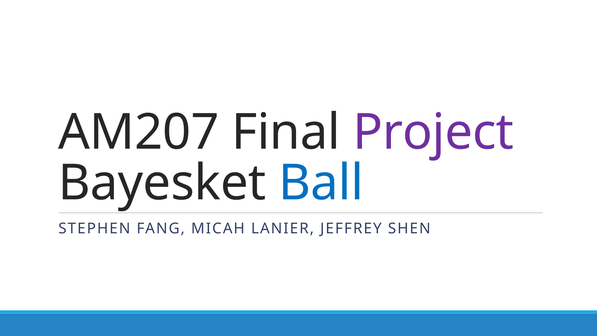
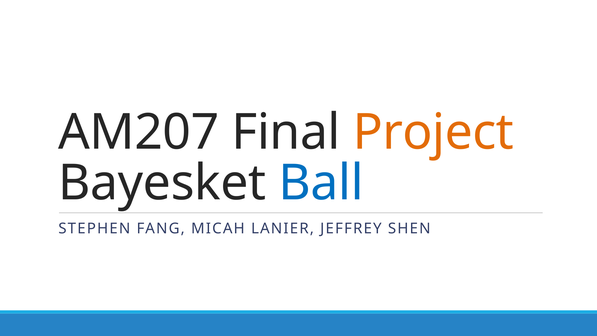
Project colour: purple -> orange
